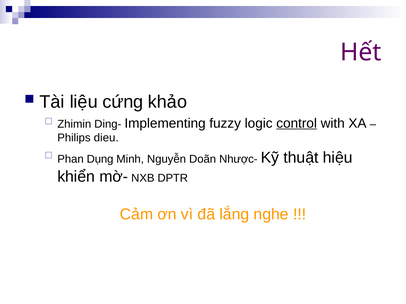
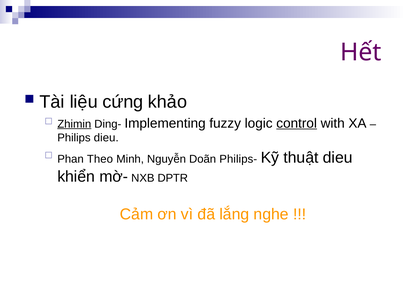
Zhimin underline: none -> present
Dụng: Dụng -> Theo
Nhược-: Nhược- -> Philips-
thuật hiệu: hiệu -> dieu
